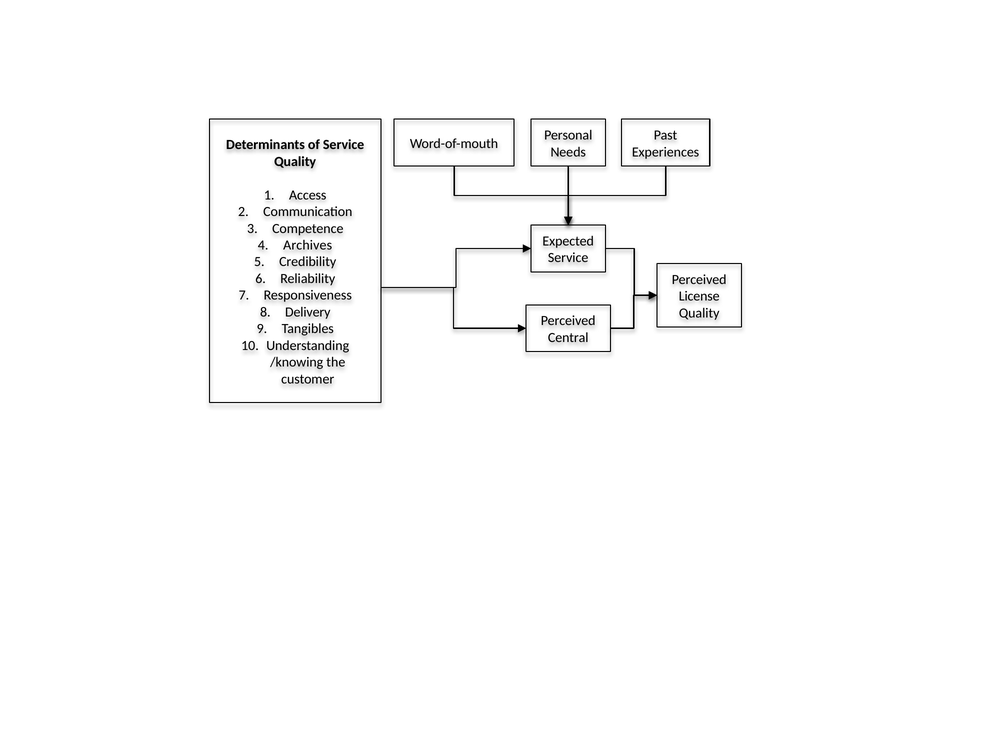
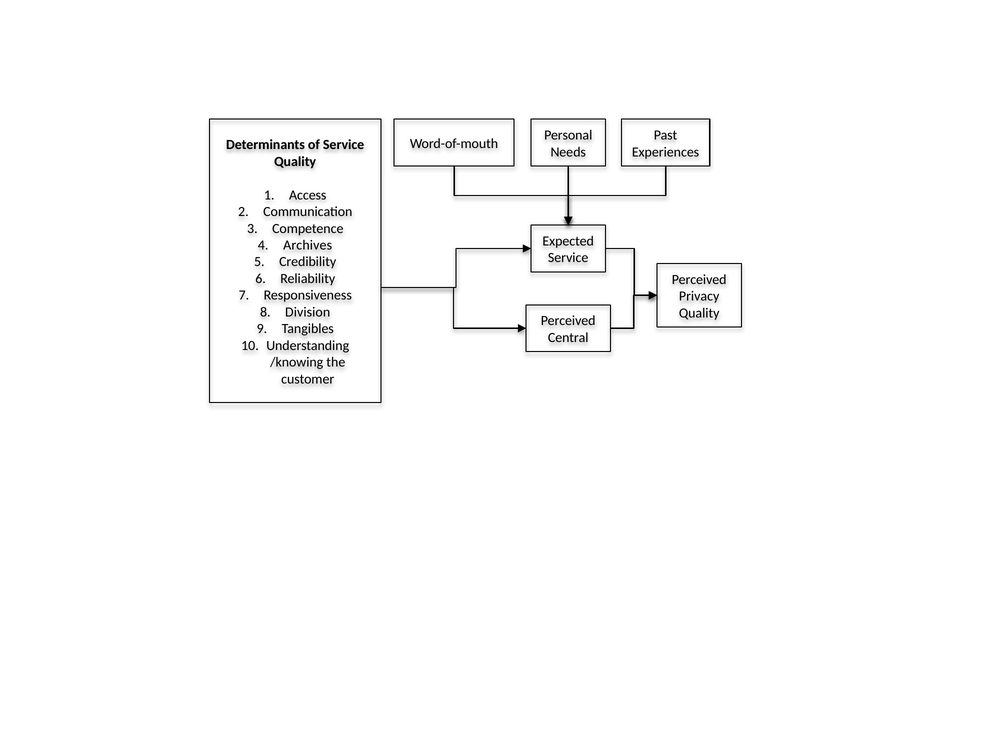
License: License -> Privacy
Delivery: Delivery -> Division
